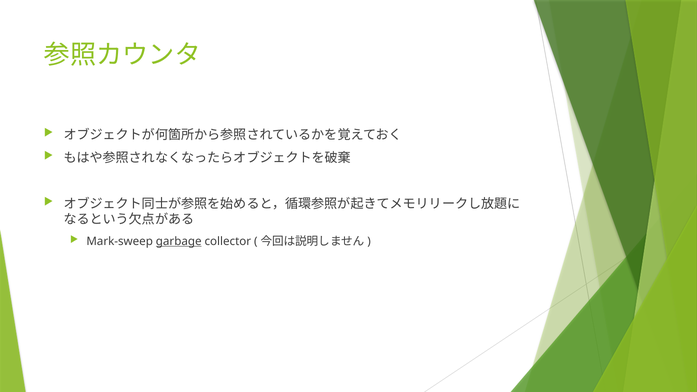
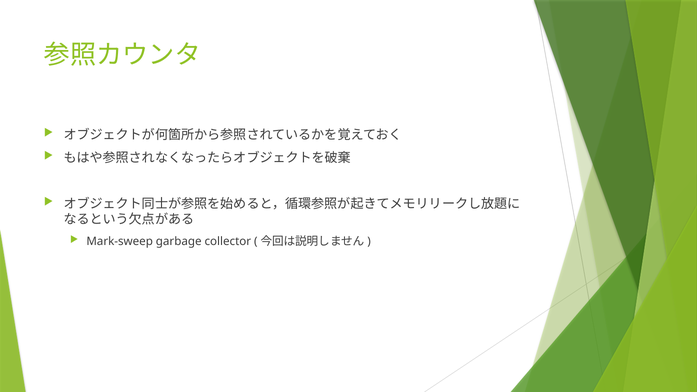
garbage underline: present -> none
